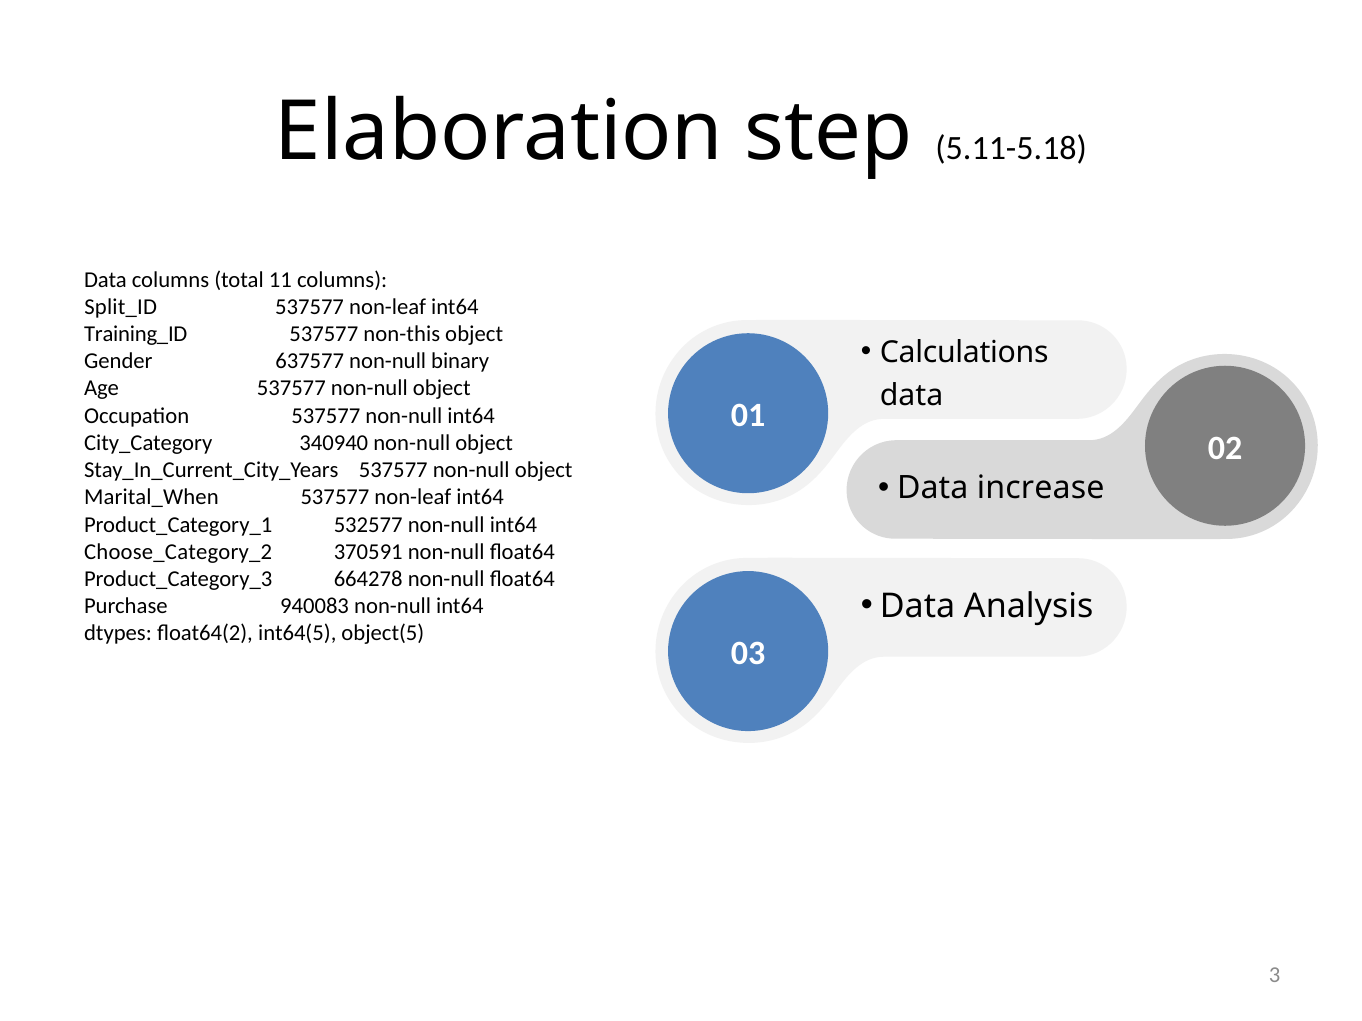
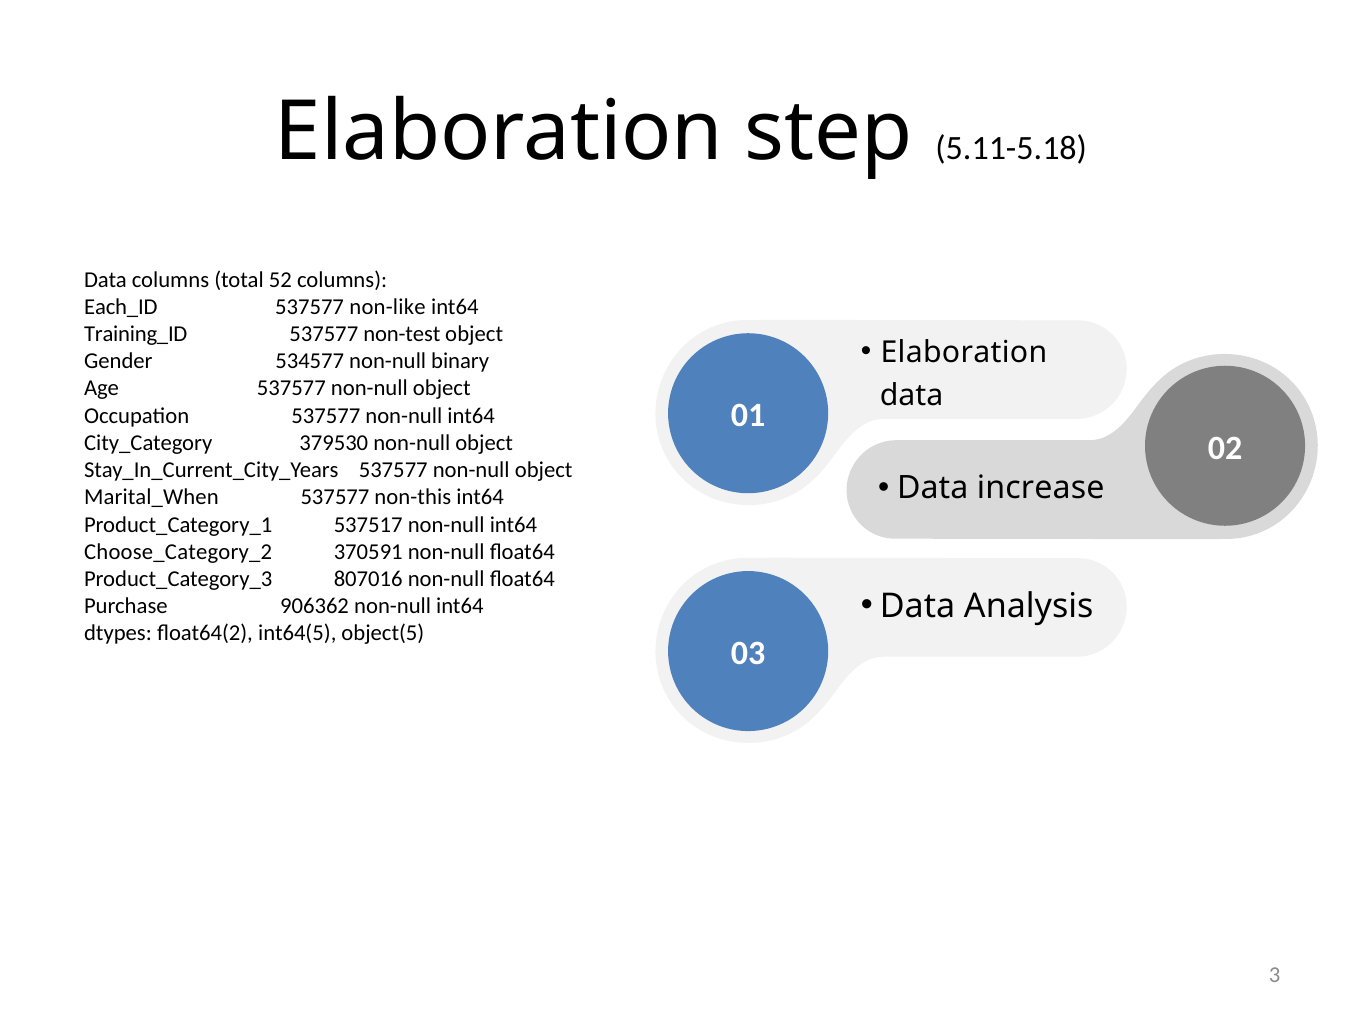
11: 11 -> 52
Split_ID: Split_ID -> Each_ID
non-leaf at (388, 307): non-leaf -> non-like
non-this: non-this -> non-test
Calculations at (964, 353): Calculations -> Elaboration
637577: 637577 -> 534577
340940: 340940 -> 379530
non-leaf at (413, 498): non-leaf -> non-this
532577: 532577 -> 537517
664278: 664278 -> 807016
940083: 940083 -> 906362
